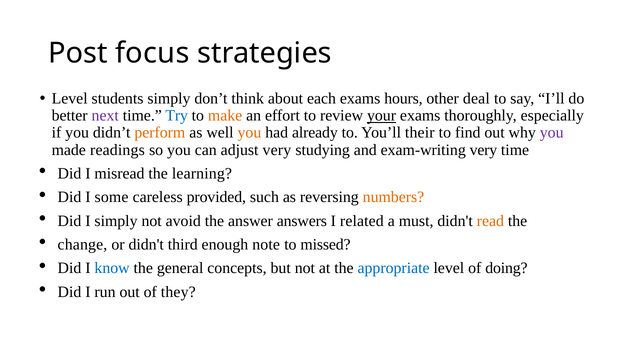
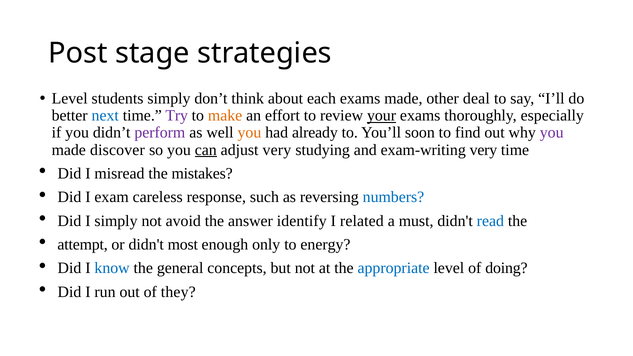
focus: focus -> stage
exams hours: hours -> made
next colour: purple -> blue
Try colour: blue -> purple
perform colour: orange -> purple
their: their -> soon
readings: readings -> discover
can underline: none -> present
learning: learning -> mistakes
some: some -> exam
provided: provided -> response
numbers colour: orange -> blue
answers: answers -> identify
read colour: orange -> blue
change: change -> attempt
third: third -> most
note: note -> only
missed: missed -> energy
